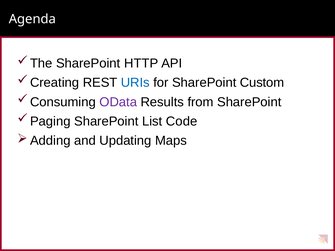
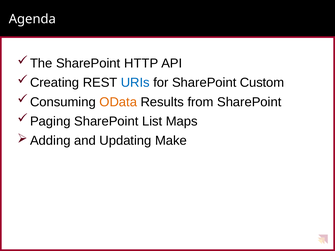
OData colour: purple -> orange
Code: Code -> Maps
Maps: Maps -> Make
